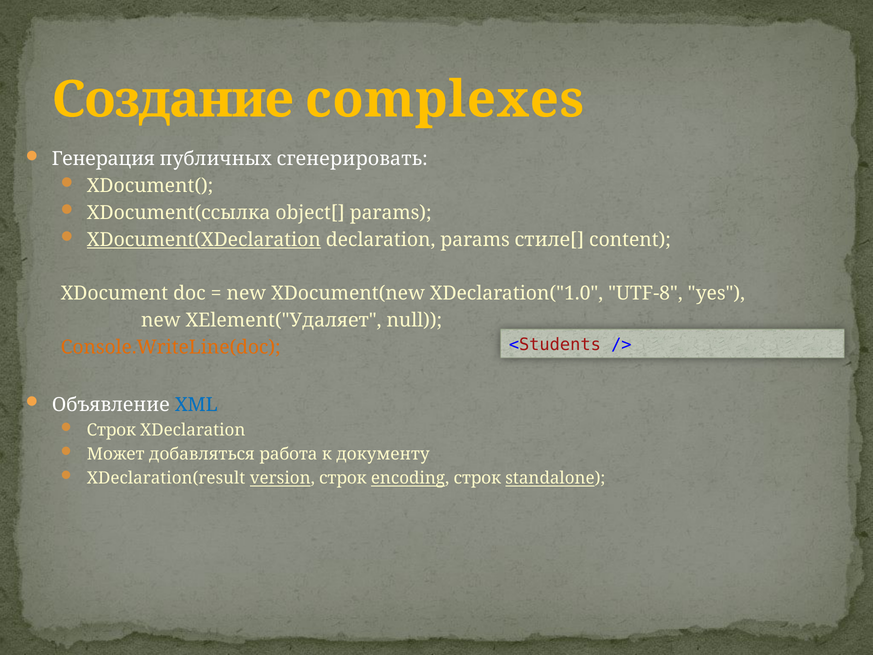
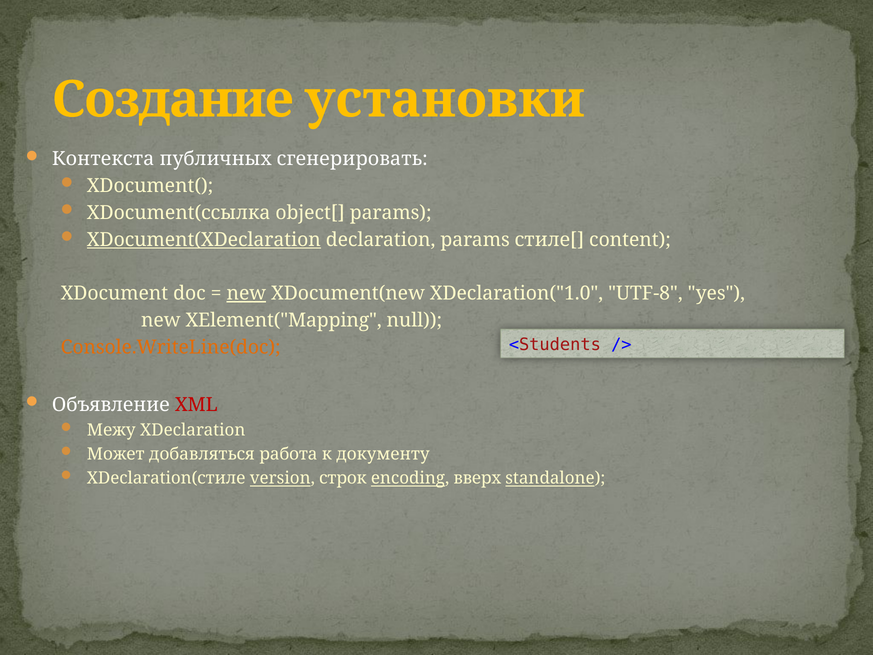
complexes: complexes -> установки
Генерация: Генерация -> Контекста
new at (246, 293) underline: none -> present
XElement("Удаляет: XElement("Удаляет -> XElement("Mapping
XML colour: blue -> red
Строк at (111, 430): Строк -> Межу
XDeclaration(result: XDeclaration(result -> XDeclaration(стиле
encoding строк: строк -> вверх
